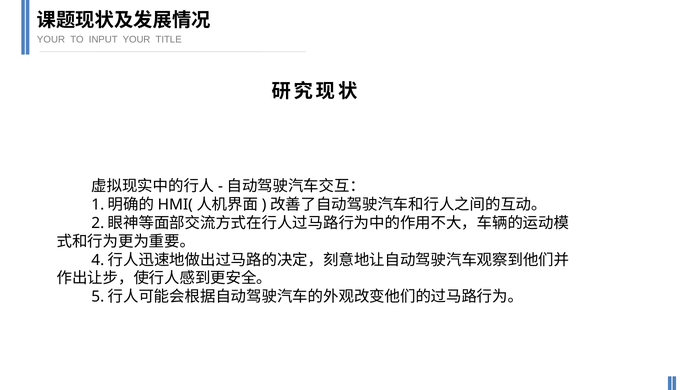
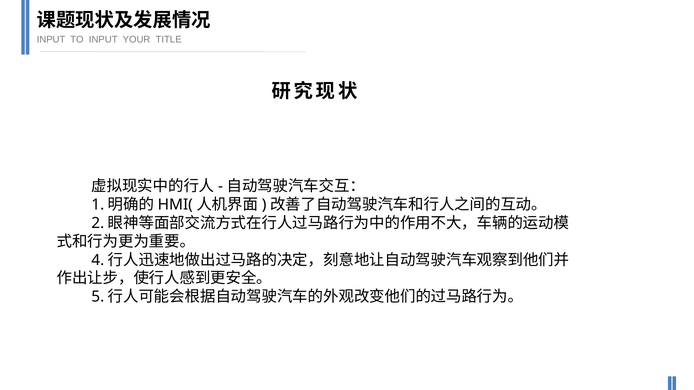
YOUR at (51, 40): YOUR -> INPUT
